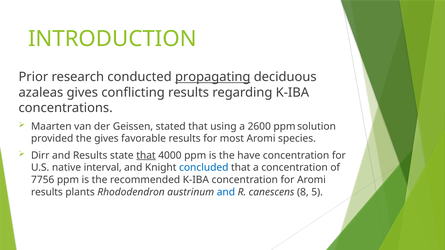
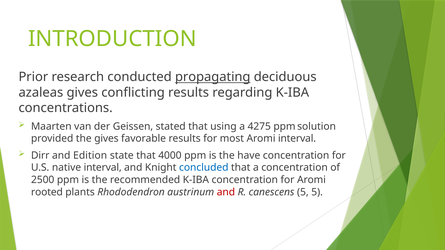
2600: 2600 -> 4275
Aromi species: species -> interval
and Results: Results -> Edition
that at (146, 156) underline: present -> none
7756: 7756 -> 2500
results at (47, 192): results -> rooted
and at (226, 192) colour: blue -> red
canescens 8: 8 -> 5
